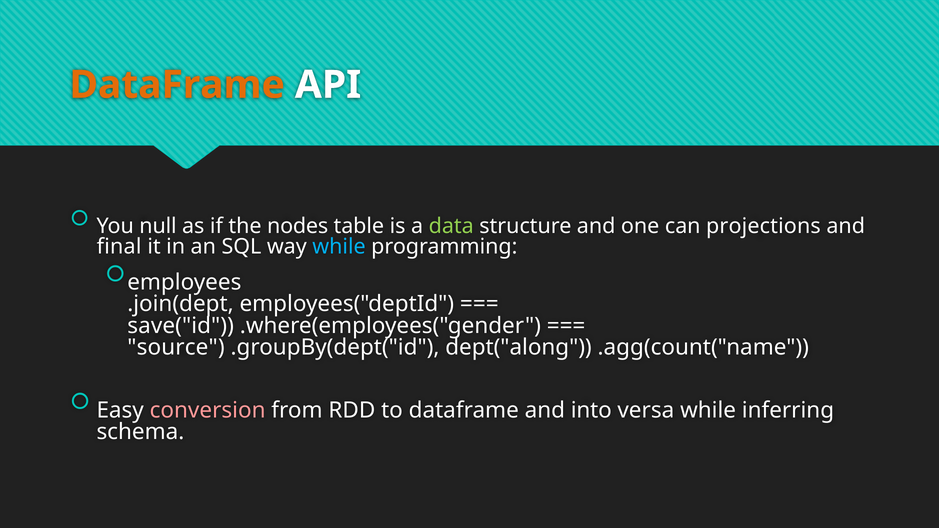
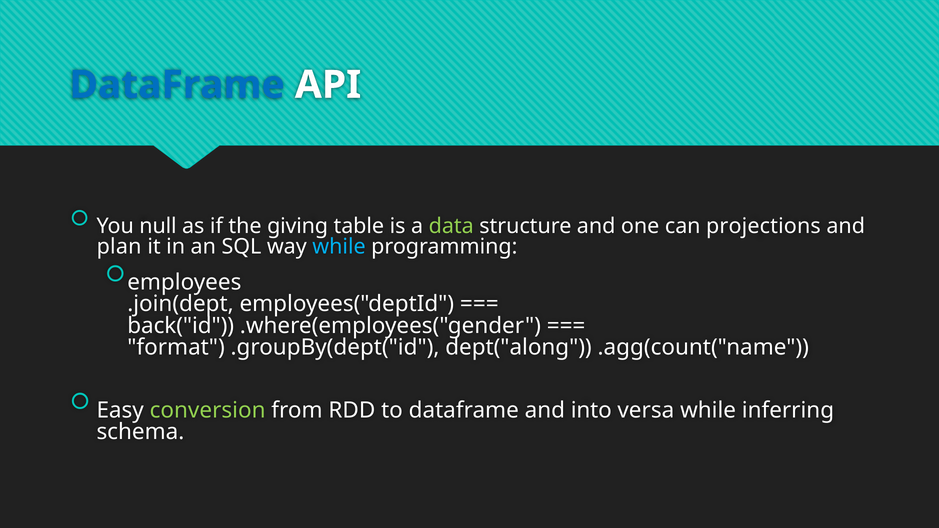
DataFrame at (177, 85) colour: orange -> blue
nodes: nodes -> giving
final: final -> plan
save("id: save("id -> back("id
source: source -> format
conversion colour: pink -> light green
